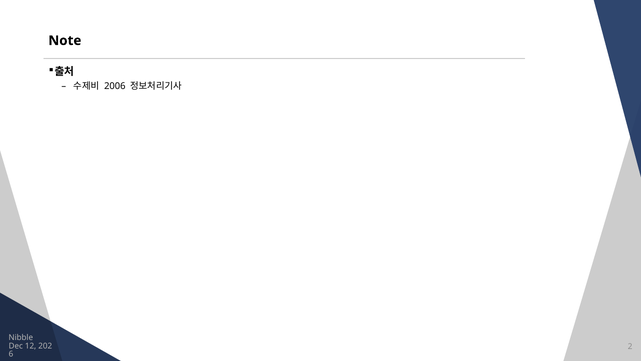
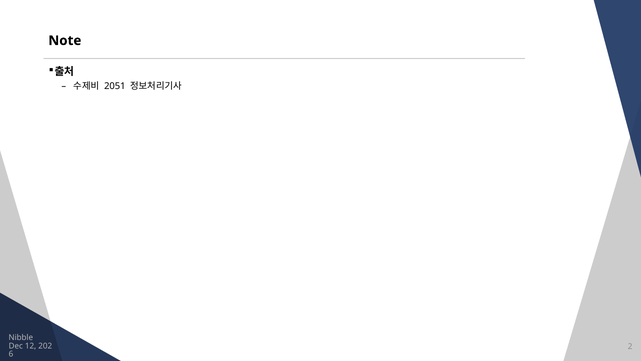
2006: 2006 -> 2051
